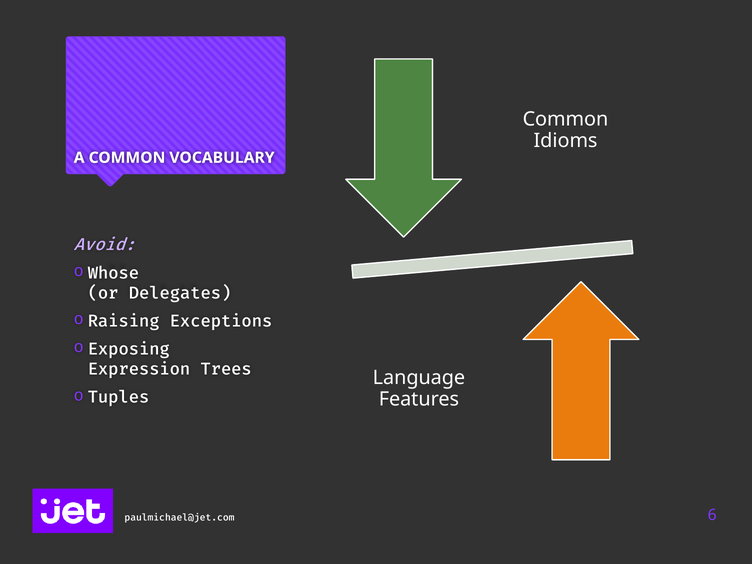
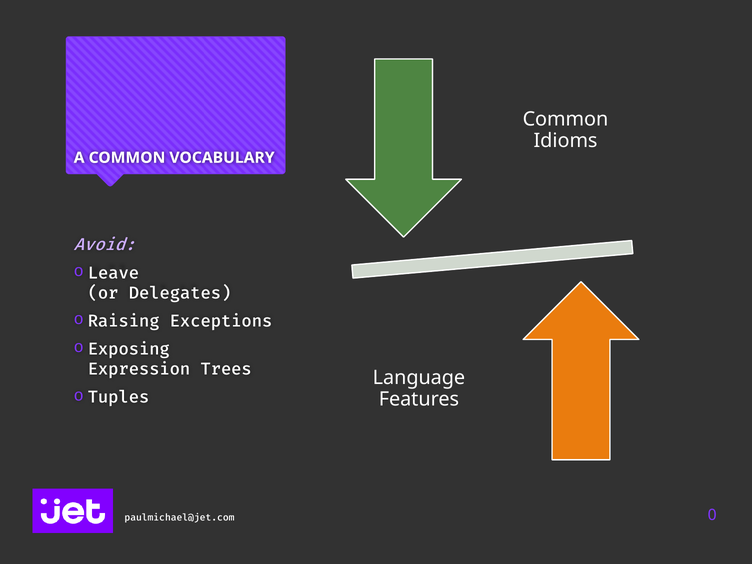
Whose: Whose -> Leave
6: 6 -> 0
